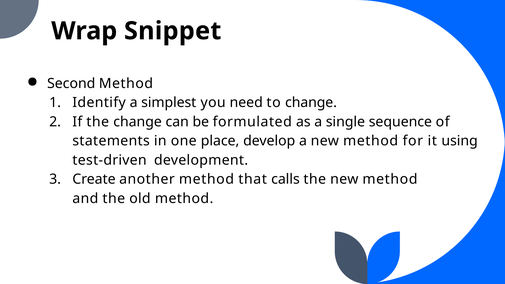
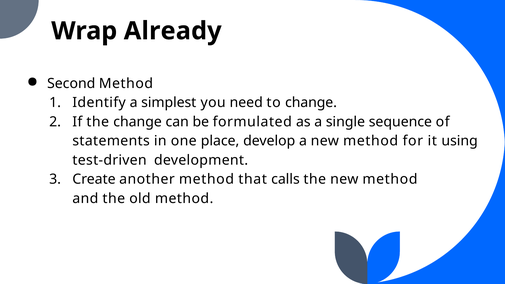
Snippet: Snippet -> Already
